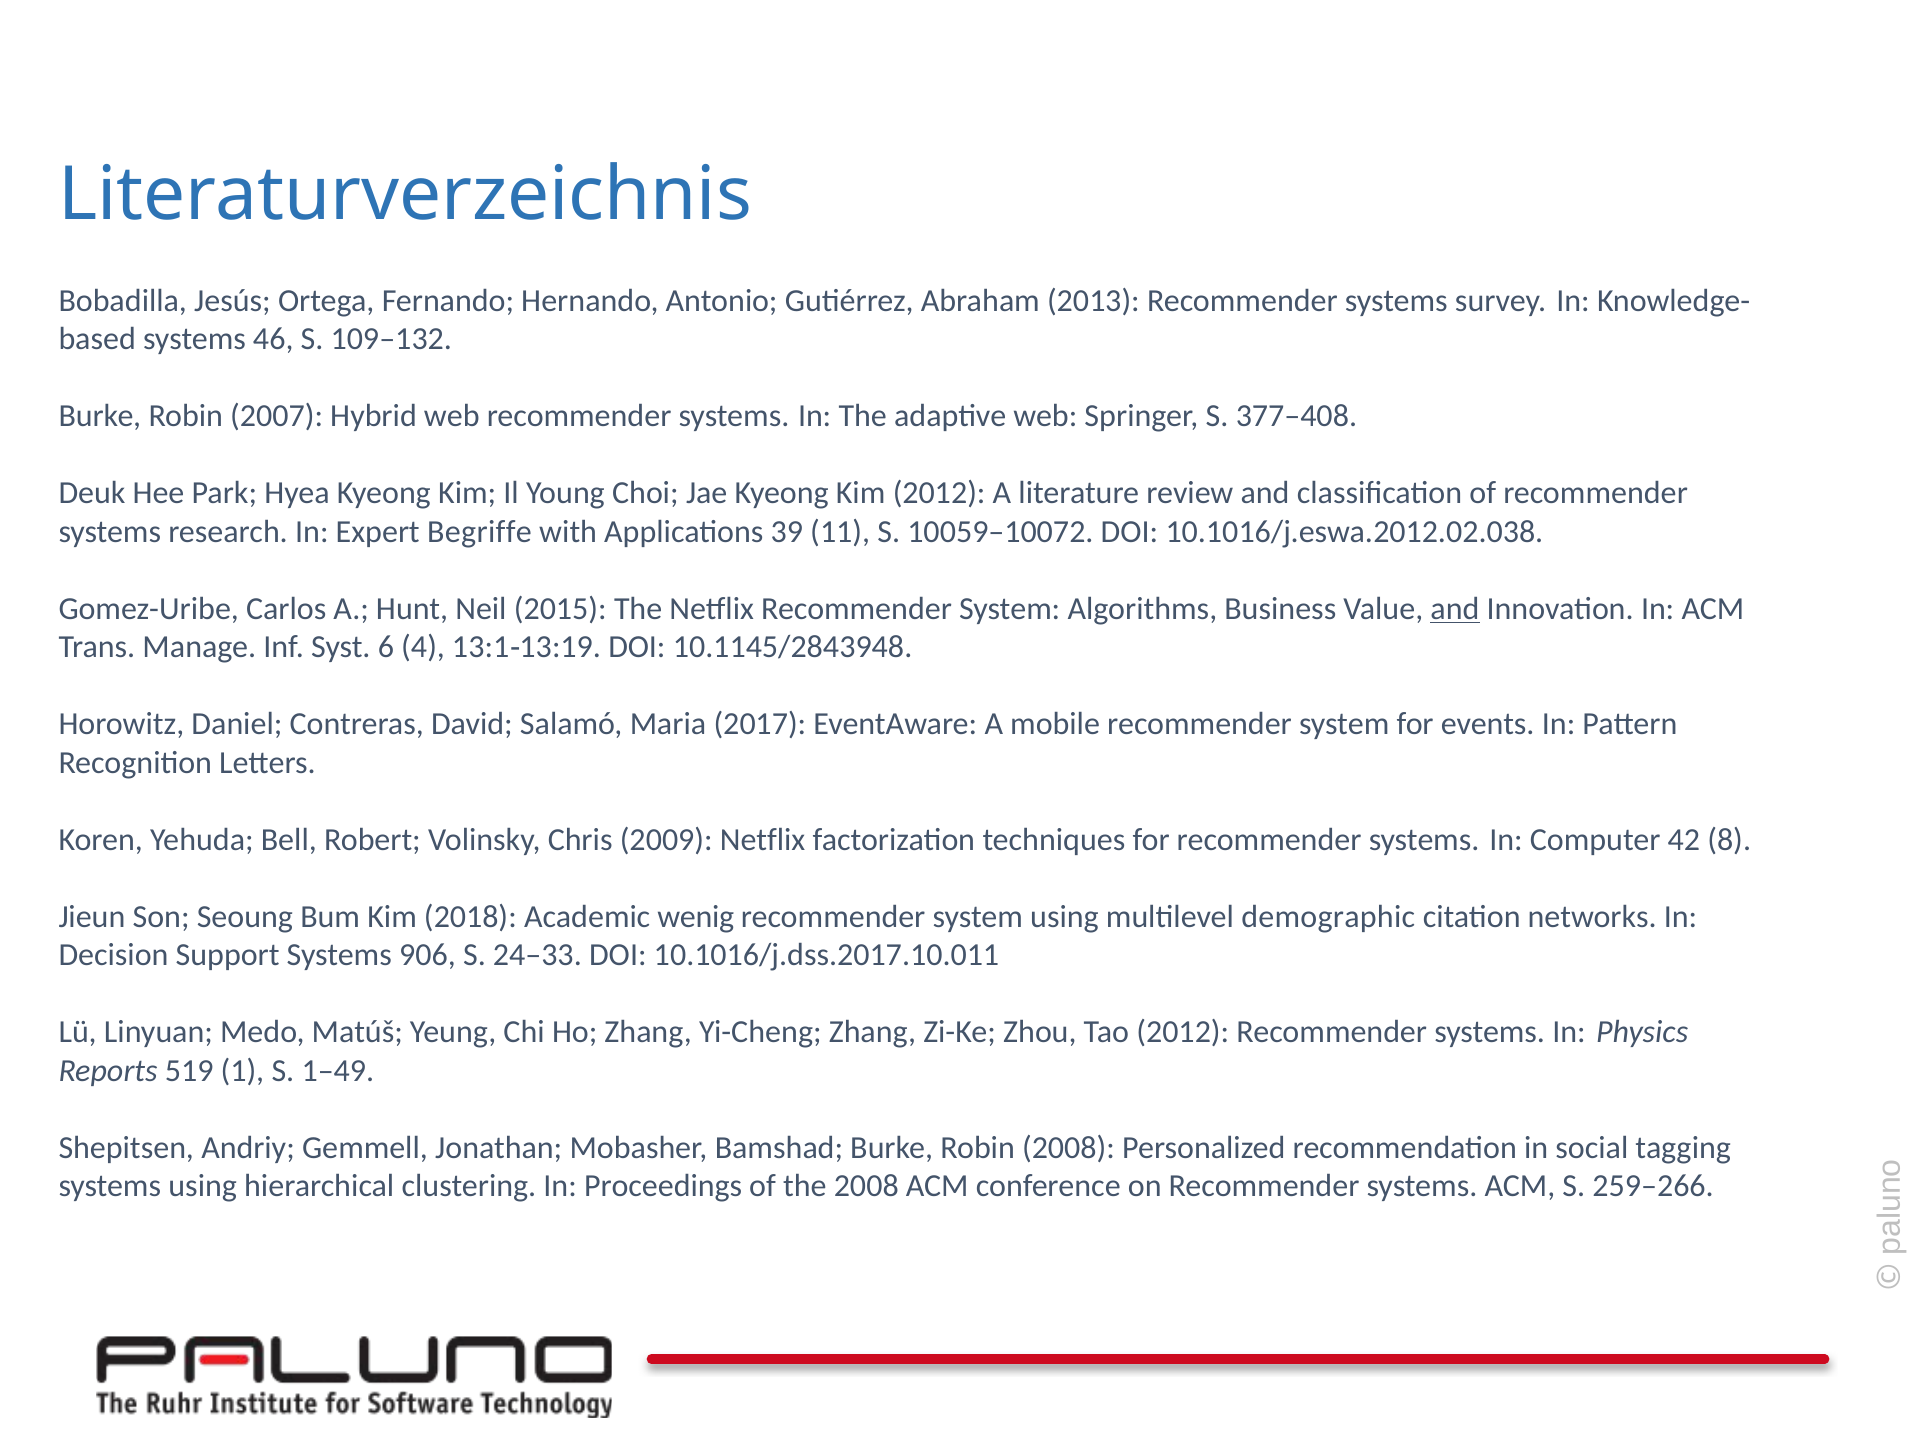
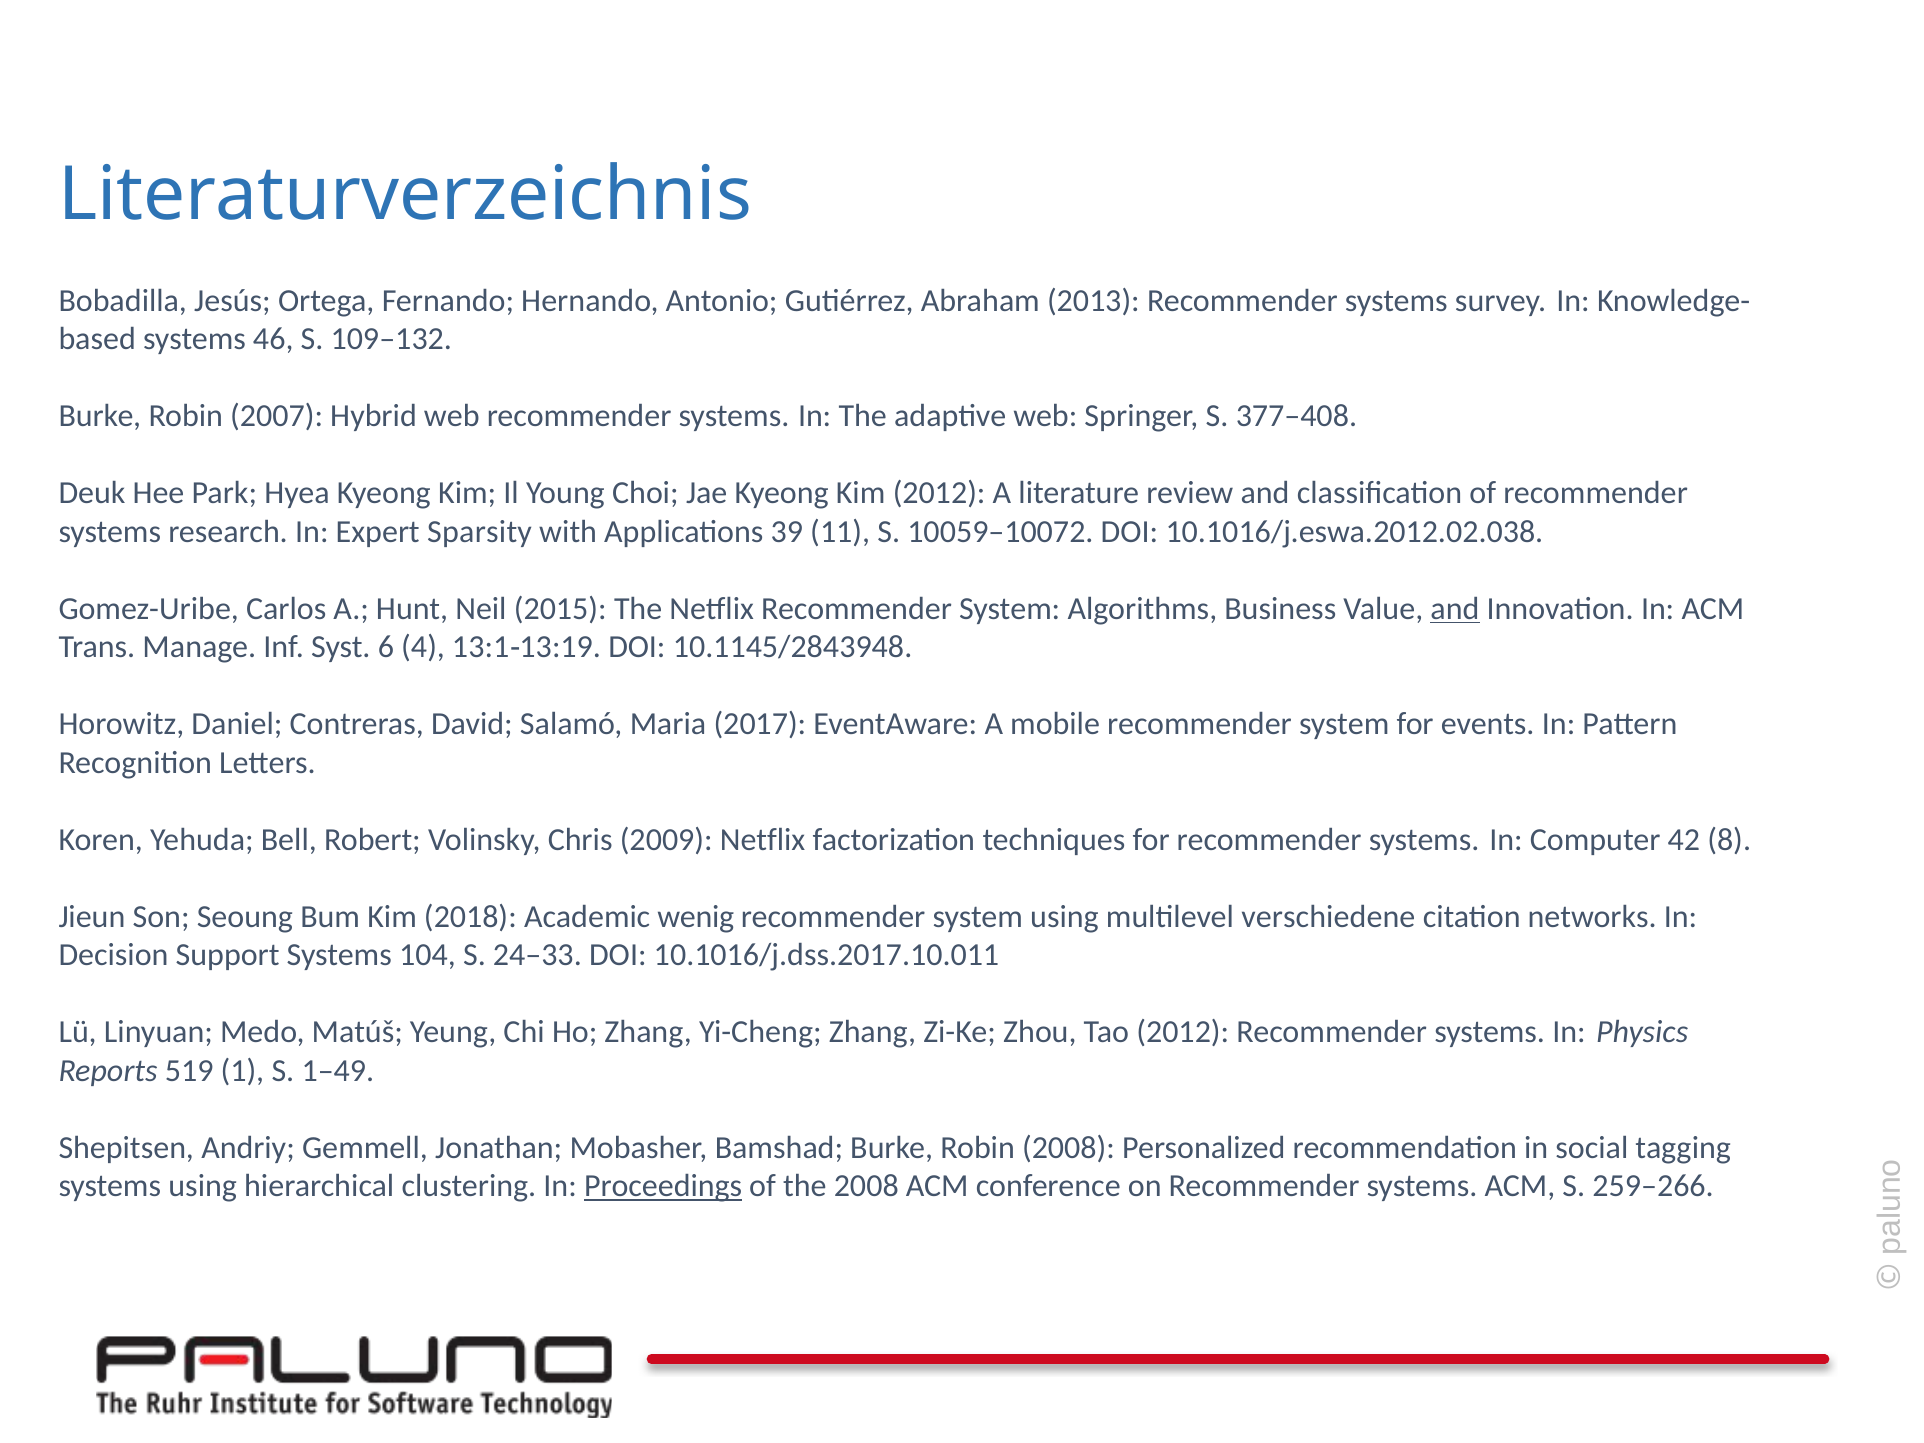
Begriffe: Begriffe -> Sparsity
demographic: demographic -> verschiedene
906: 906 -> 104
Proceedings underline: none -> present
